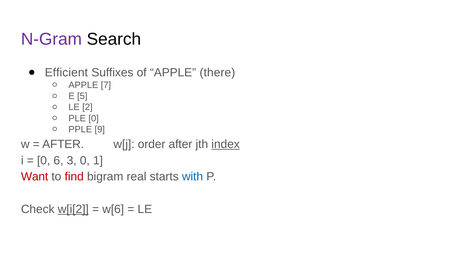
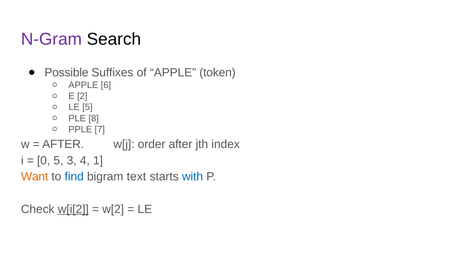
Efficient: Efficient -> Possible
there: there -> token
7: 7 -> 6
5: 5 -> 2
LE 2: 2 -> 5
PLE 0: 0 -> 8
9: 9 -> 7
index underline: present -> none
0 6: 6 -> 5
3 0: 0 -> 4
Want colour: red -> orange
find colour: red -> blue
real: real -> text
w[6: w[6 -> w[2
